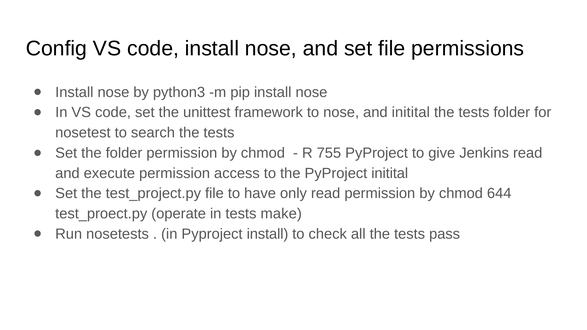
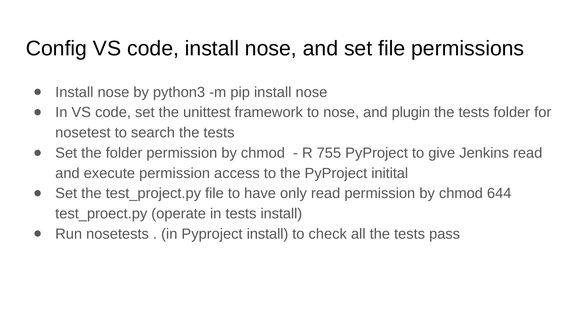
and initital: initital -> plugin
tests make: make -> install
